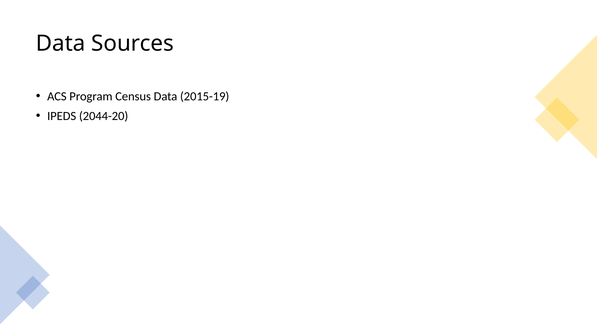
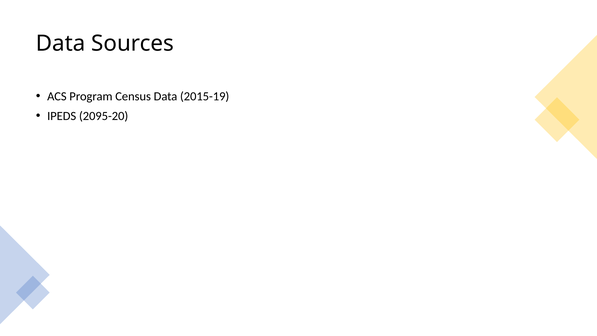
2044-20: 2044-20 -> 2095-20
